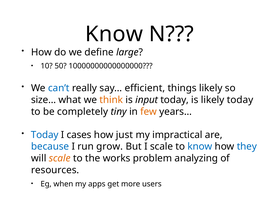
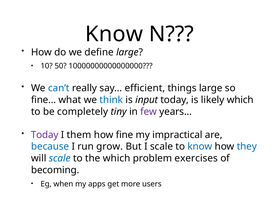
things likely: likely -> large
size…: size… -> fine…
think colour: orange -> blue
likely today: today -> which
few colour: orange -> purple
Today at (45, 135) colour: blue -> purple
cases: cases -> them
just: just -> fine
scale at (60, 158) colour: orange -> blue
the works: works -> which
analyzing: analyzing -> exercises
resources: resources -> becoming
